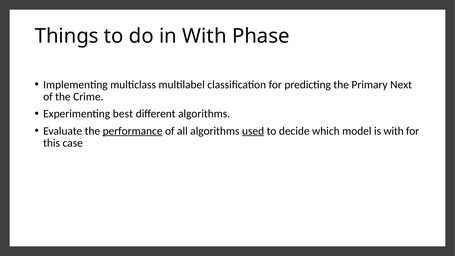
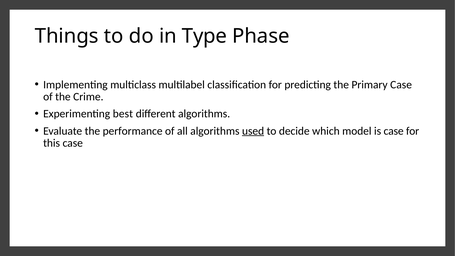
in With: With -> Type
Primary Next: Next -> Case
performance underline: present -> none
is with: with -> case
